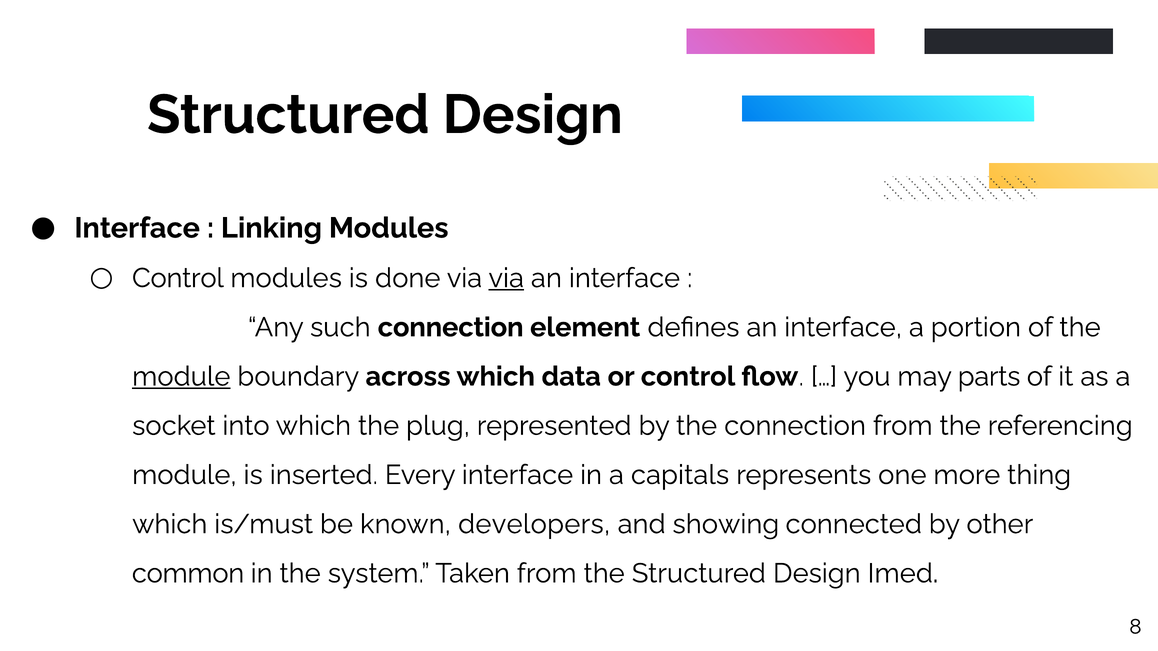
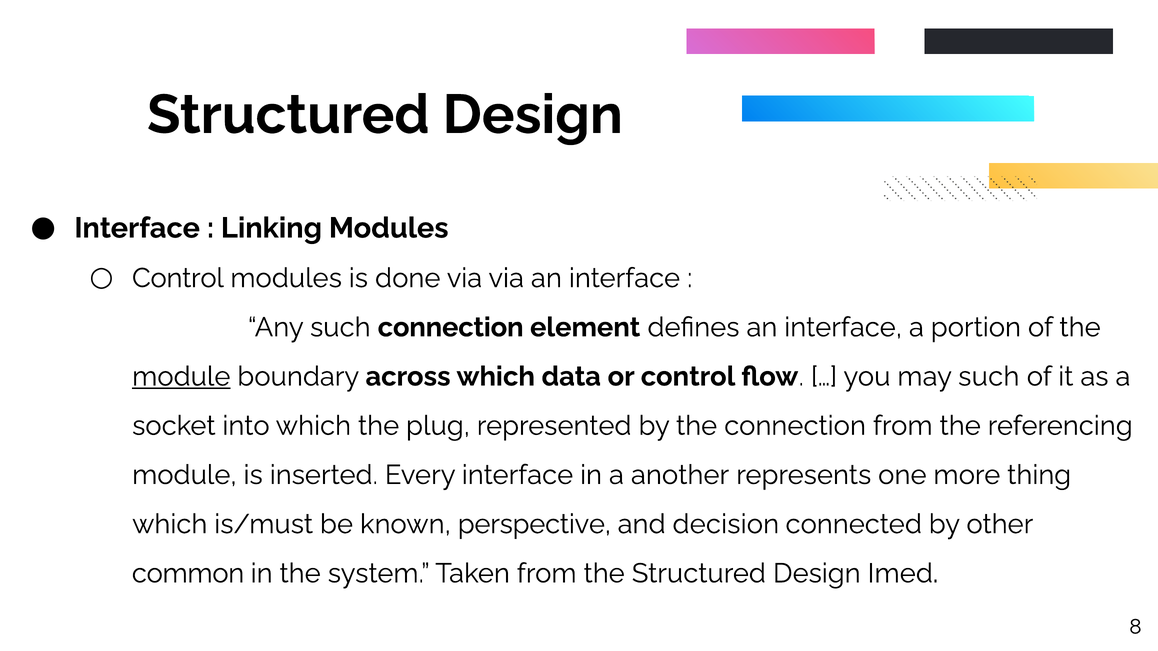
via at (506, 278) underline: present -> none
may parts: parts -> such
capitals: capitals -> another
developers: developers -> perspective
showing: showing -> decision
